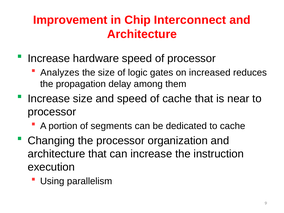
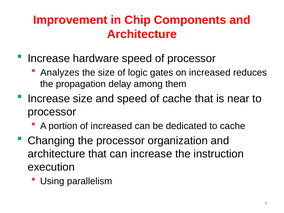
Interconnect: Interconnect -> Components
of segments: segments -> increased
